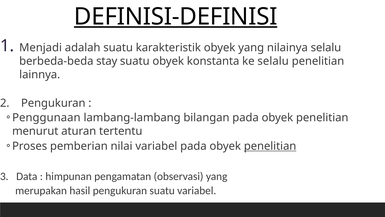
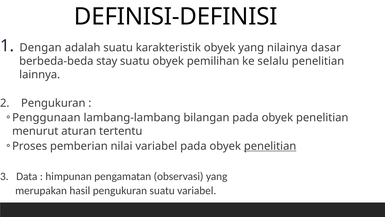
DEFINISI-DEFINISI underline: present -> none
Menjadi: Menjadi -> Dengan
nilainya selalu: selalu -> dasar
konstanta: konstanta -> pemilihan
